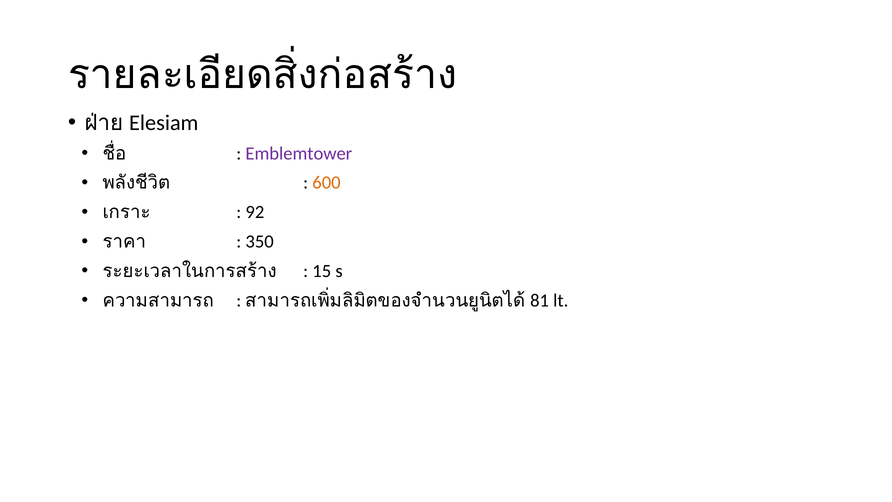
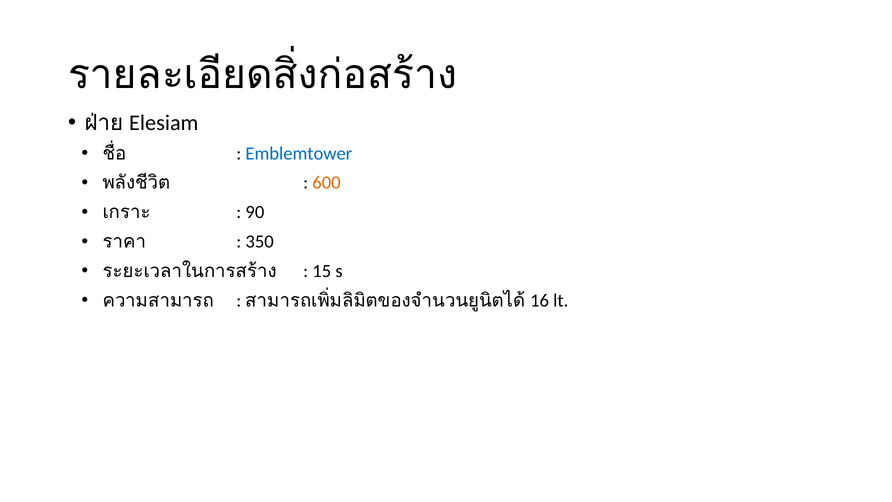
Emblemtower colour: purple -> blue
92: 92 -> 90
81: 81 -> 16
